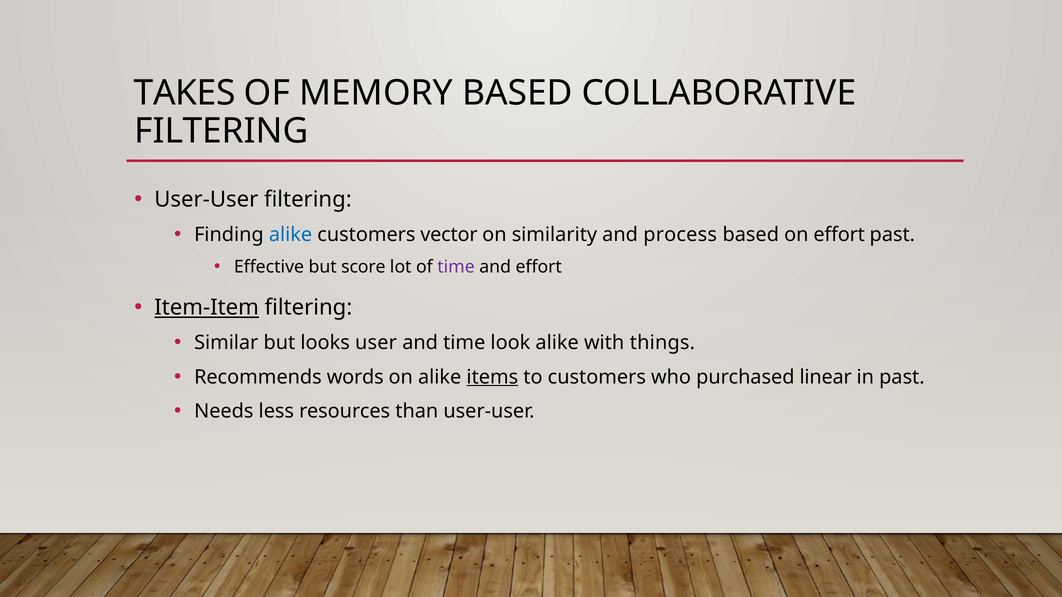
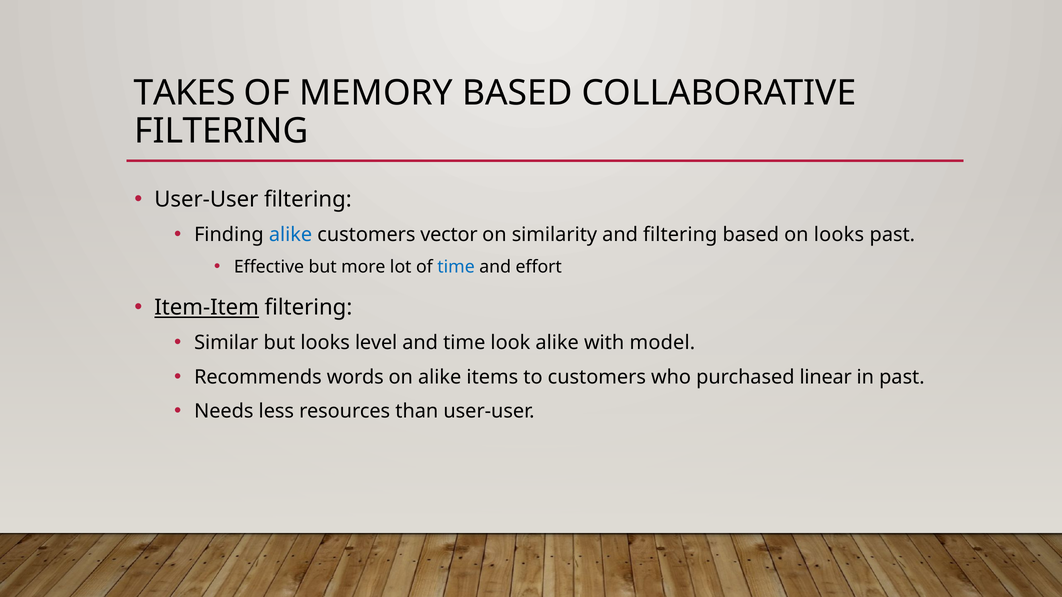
and process: process -> filtering
on effort: effort -> looks
score: score -> more
time at (456, 267) colour: purple -> blue
user: user -> level
things: things -> model
items underline: present -> none
